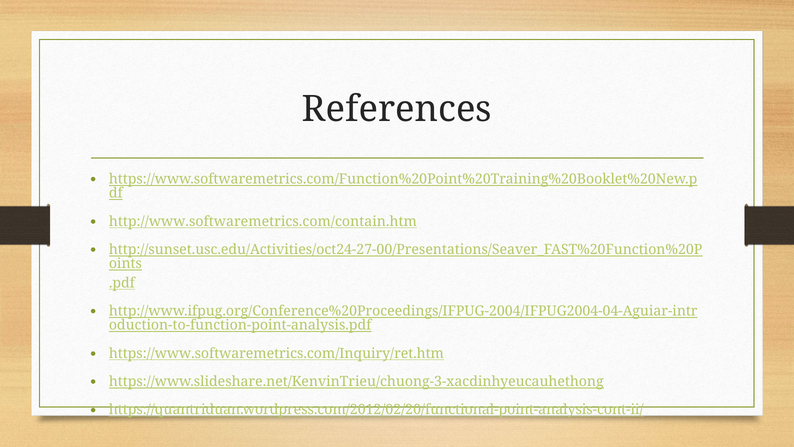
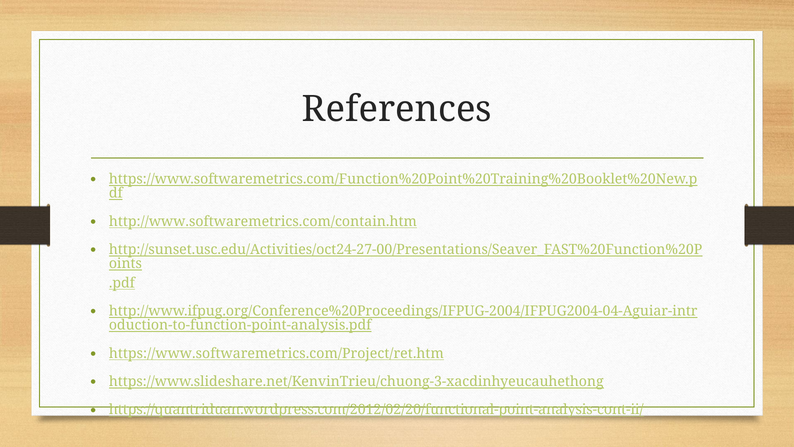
https://www.softwaremetrics.com/Inquiry/ret.htm: https://www.softwaremetrics.com/Inquiry/ret.htm -> https://www.softwaremetrics.com/Project/ret.htm
